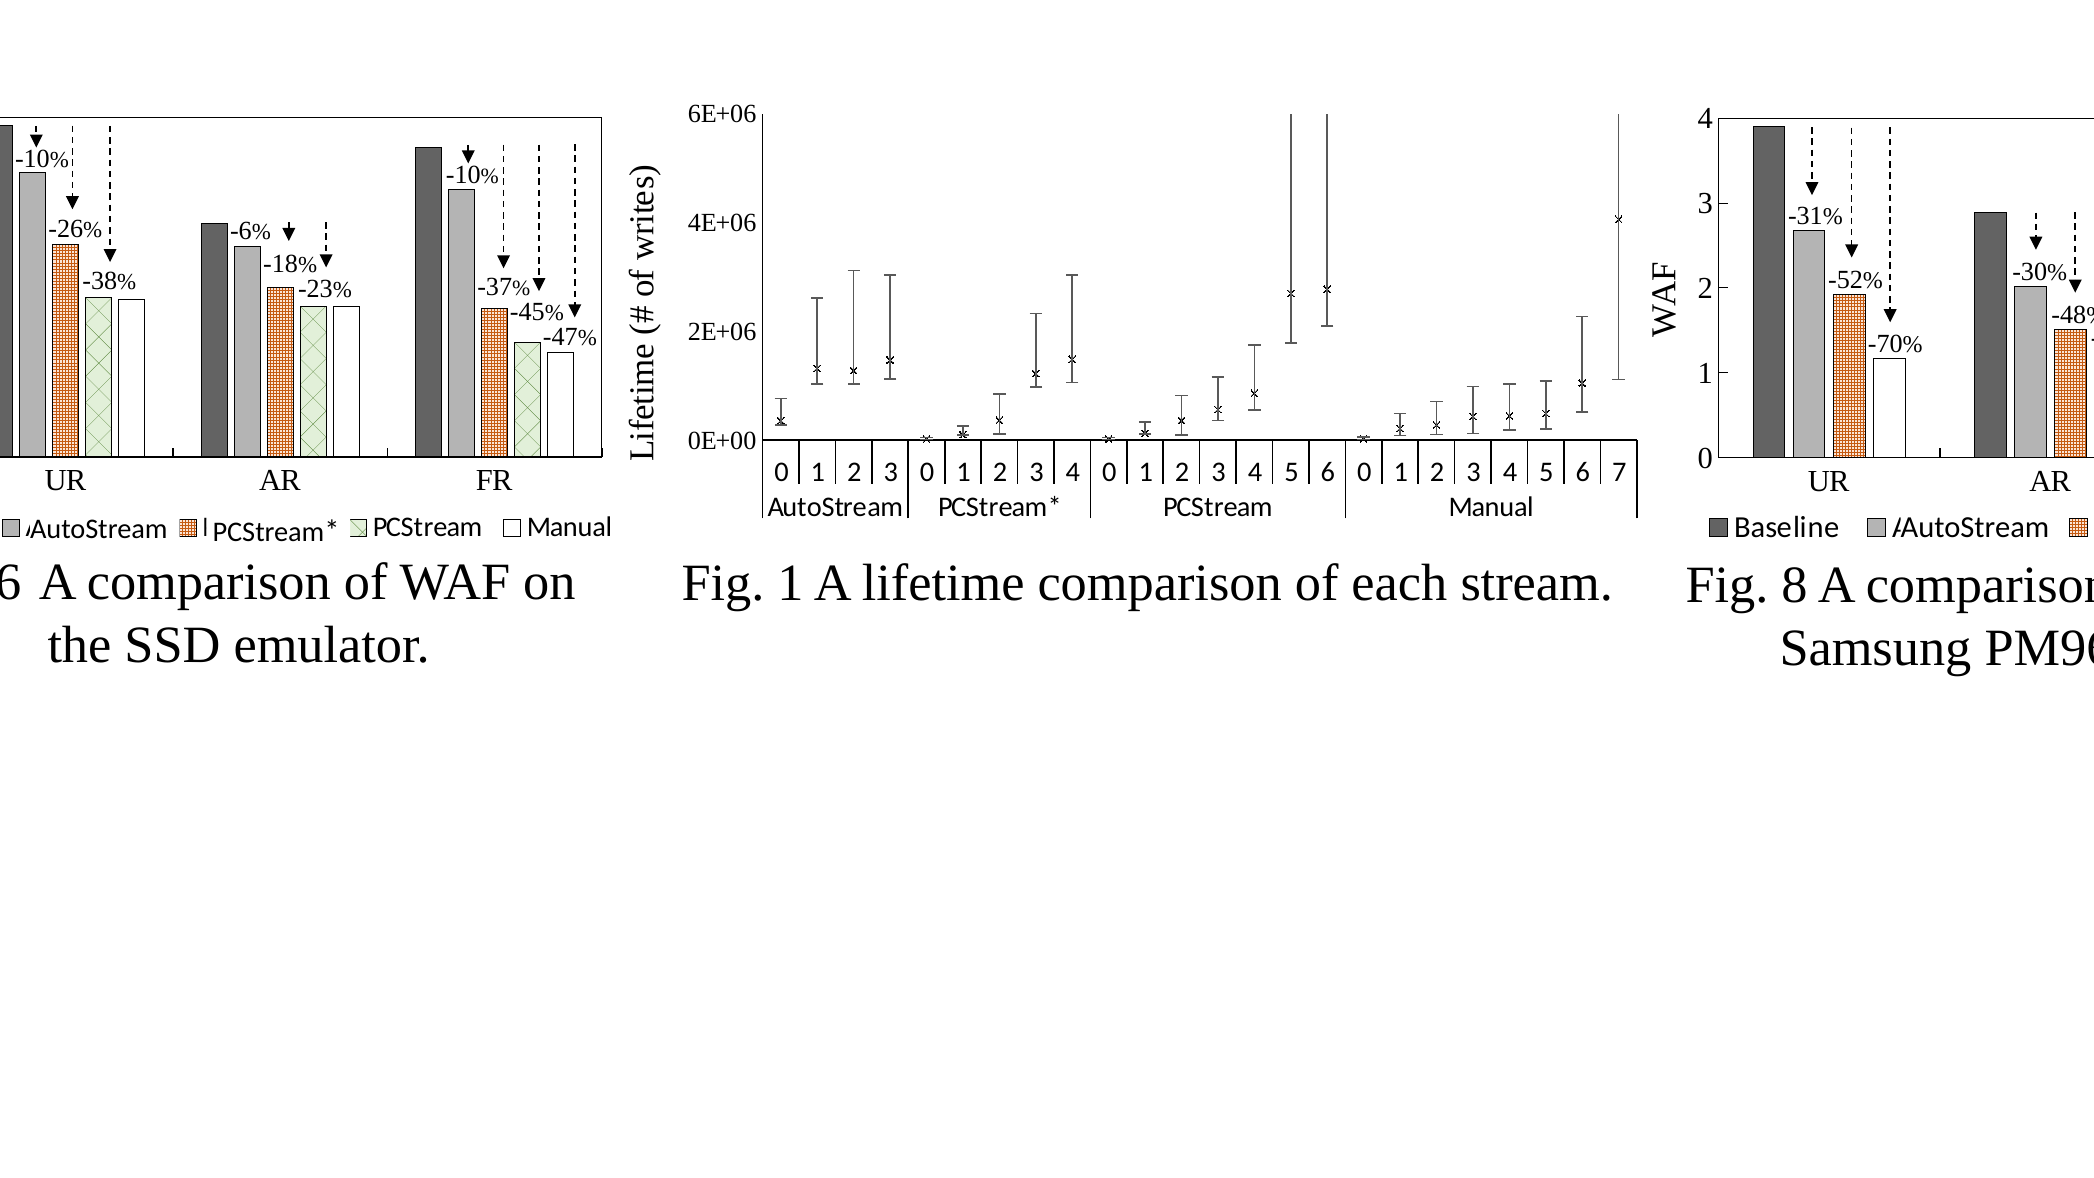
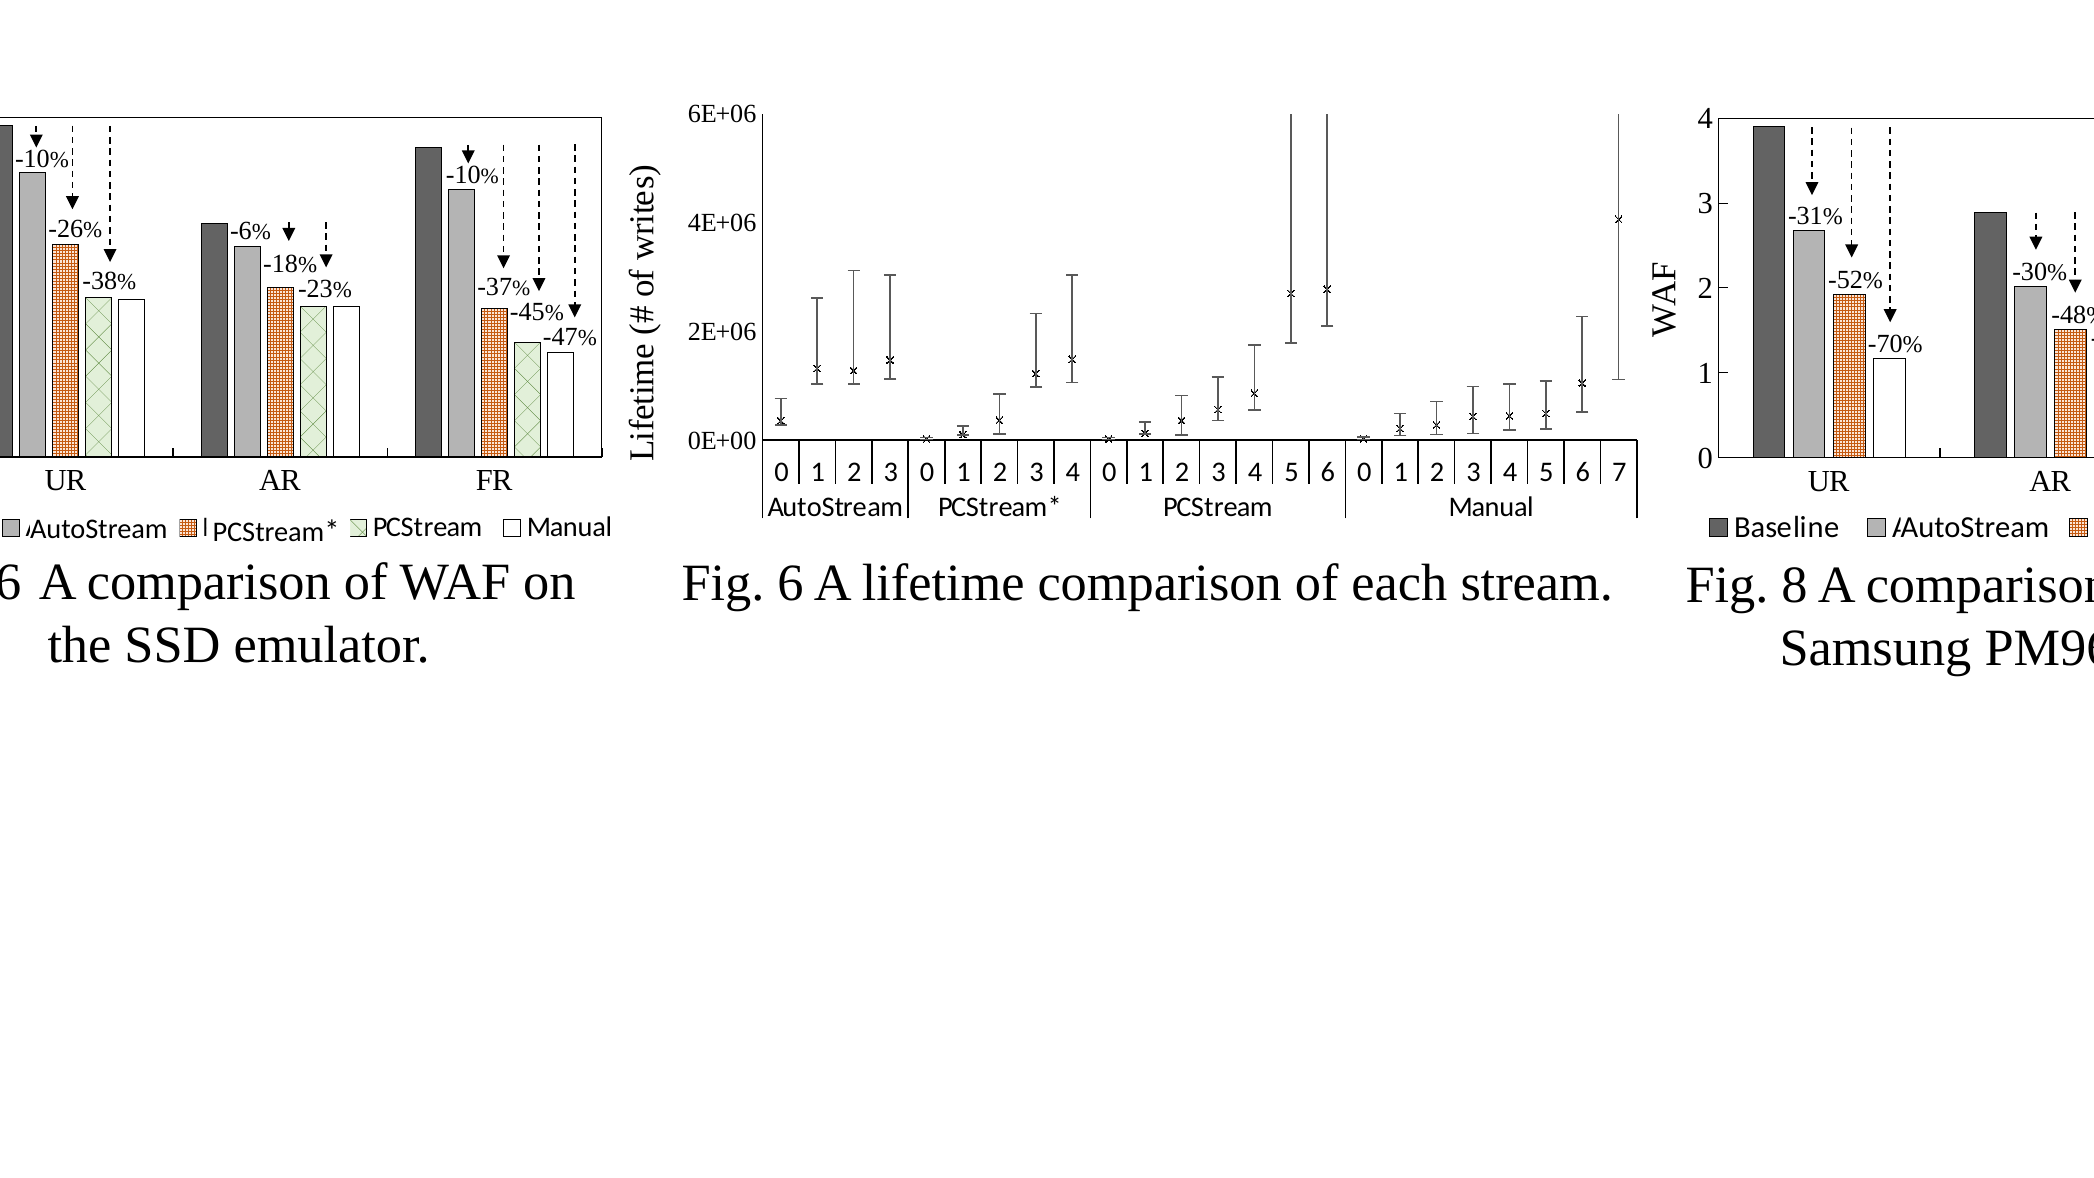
1 at (790, 584): 1 -> 6
